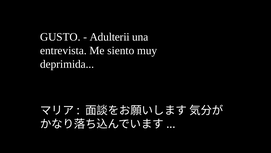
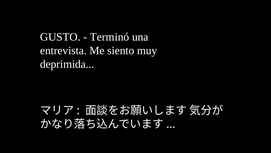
Adulterii: Adulterii -> Terminó
